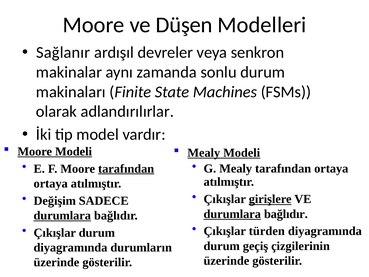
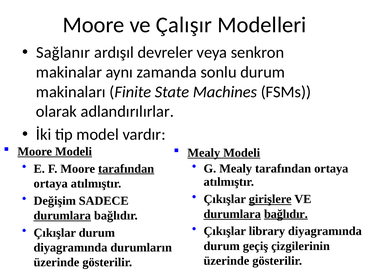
Düşen: Düşen -> Çalışır
bağlıdır at (286, 214) underline: none -> present
türden: türden -> library
